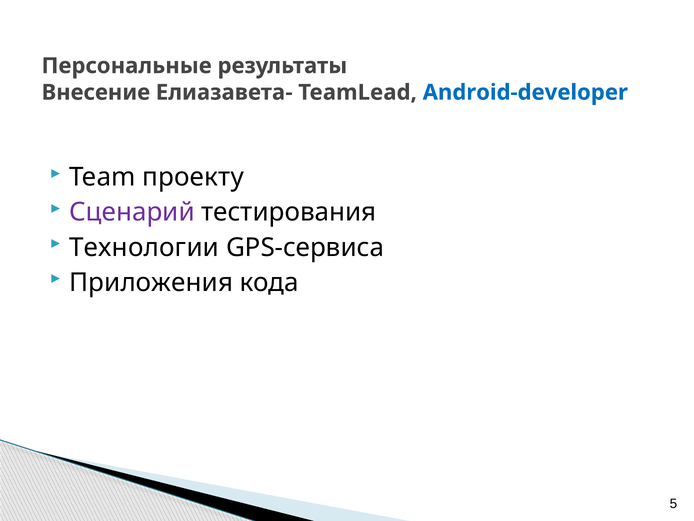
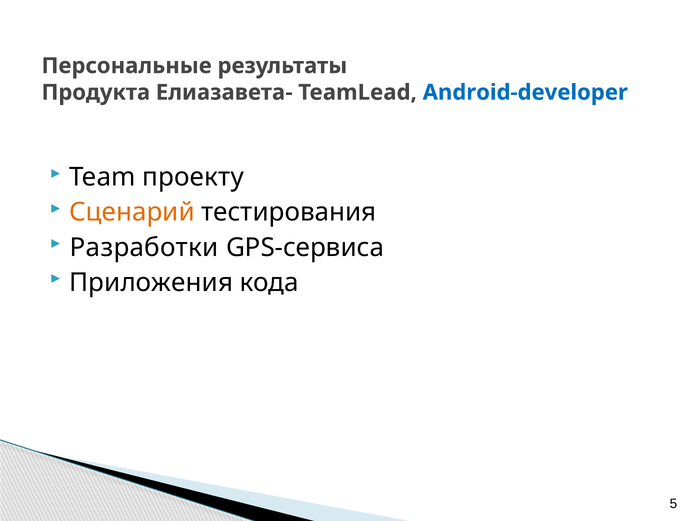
Внесение: Внесение -> Продукта
Сценарий colour: purple -> orange
Технологии: Технологии -> Разработки
